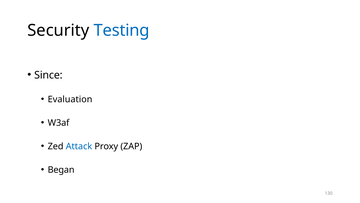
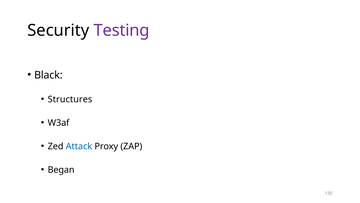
Testing colour: blue -> purple
Since: Since -> Black
Evaluation: Evaluation -> Structures
